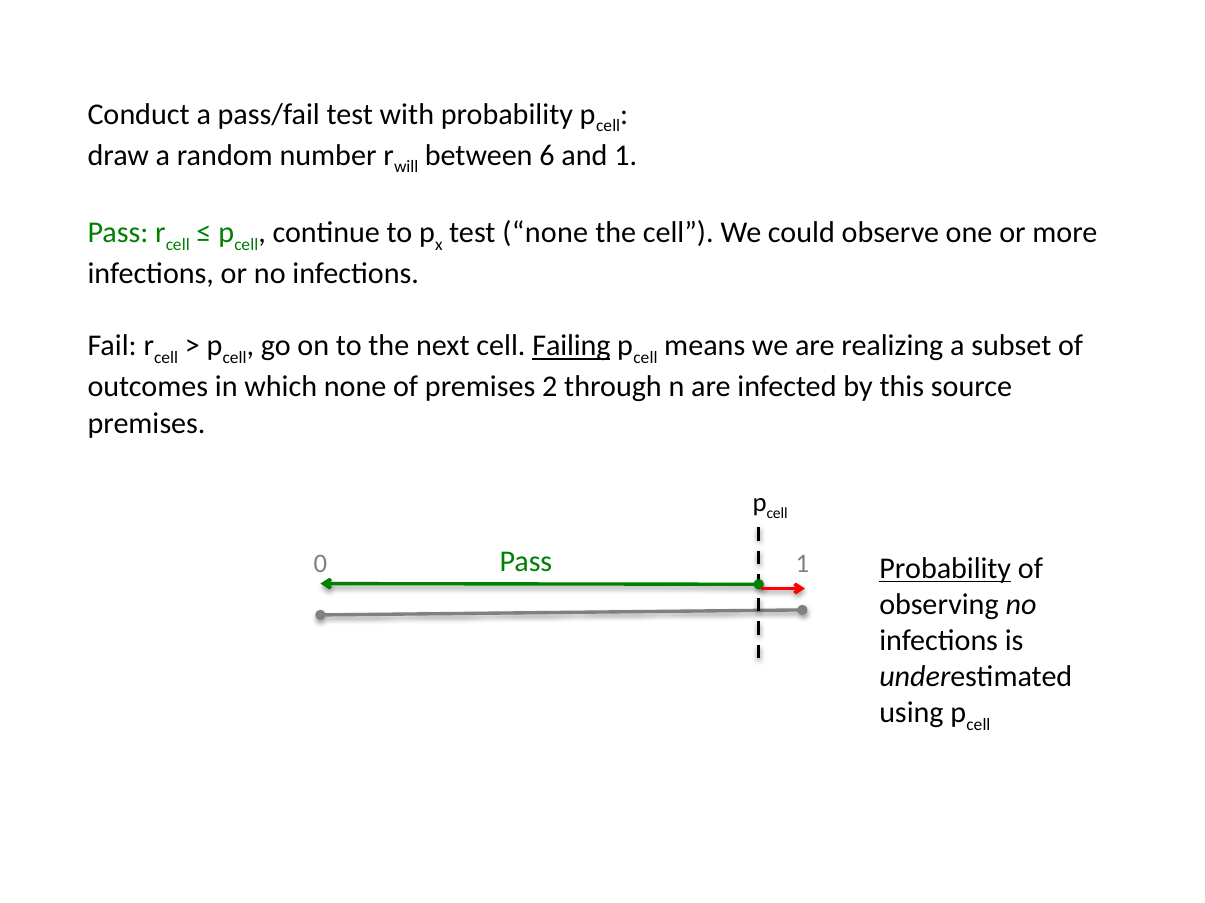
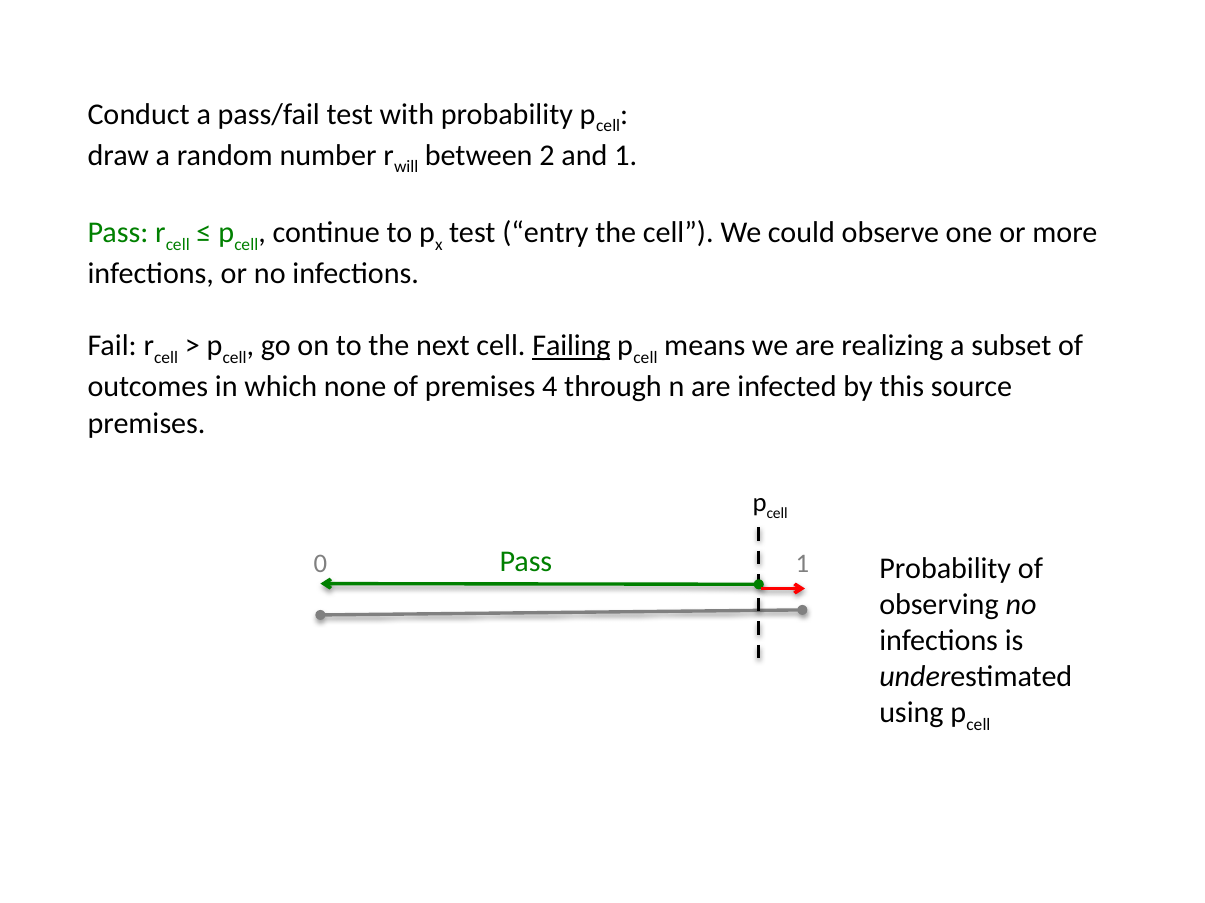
6: 6 -> 2
test none: none -> entry
2: 2 -> 4
Probability at (945, 569) underline: present -> none
